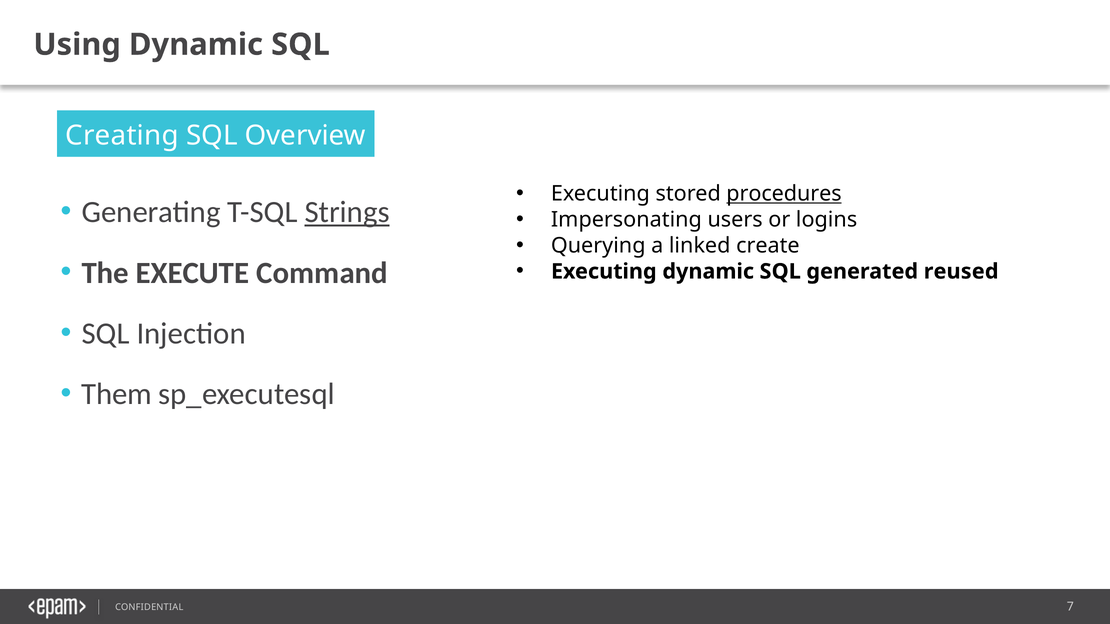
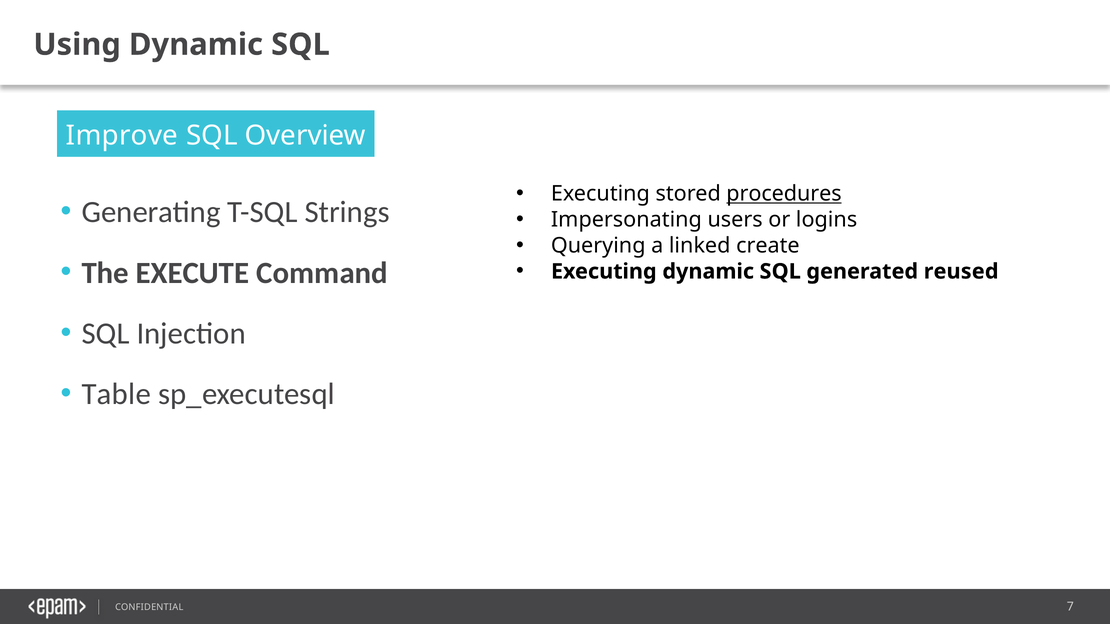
Creating: Creating -> Improve
Strings underline: present -> none
Them: Them -> Table
